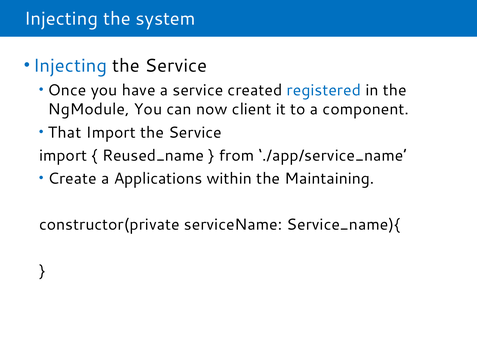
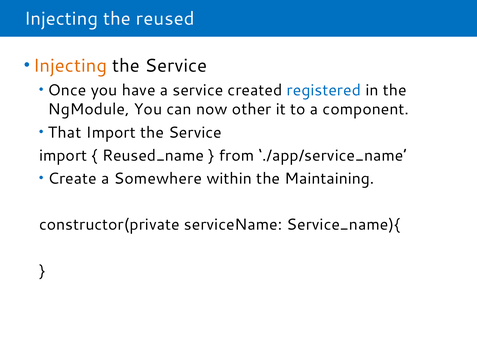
system: system -> reused
Injecting at (70, 66) colour: blue -> orange
client: client -> other
Applications: Applications -> Somewhere
